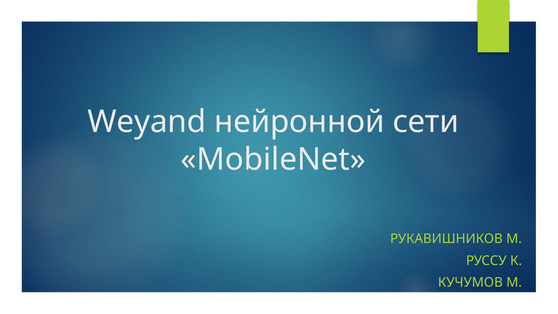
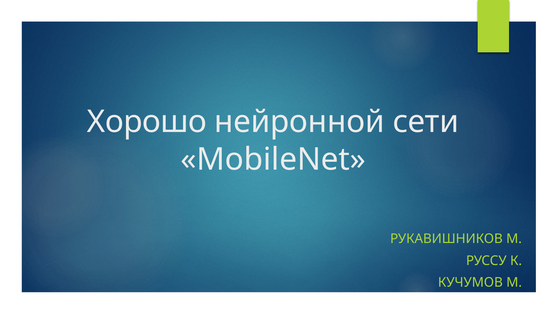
Weyand: Weyand -> Хорошо
